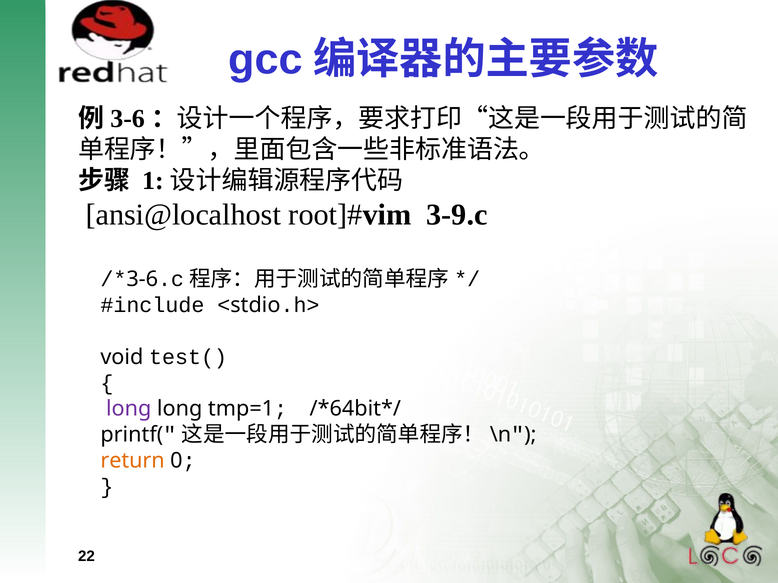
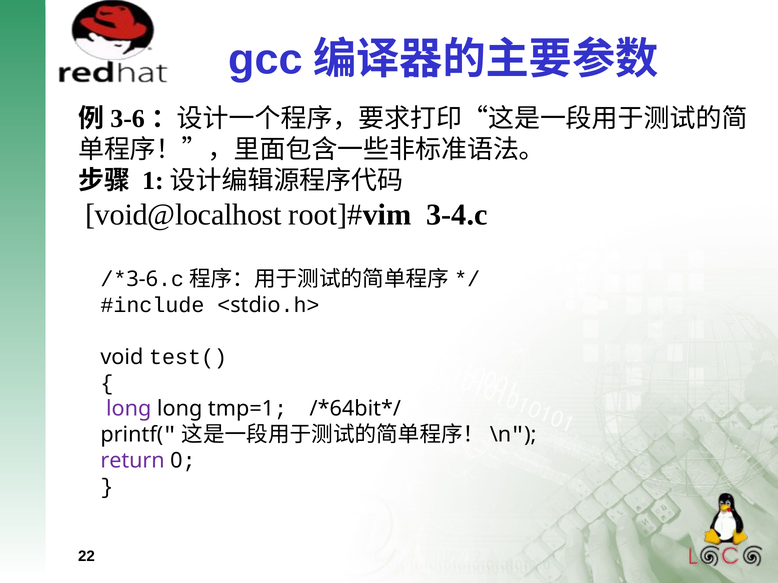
ansi@localhost: ansi@localhost -> void@localhost
3-9.c: 3-9.c -> 3-4.c
return colour: orange -> purple
